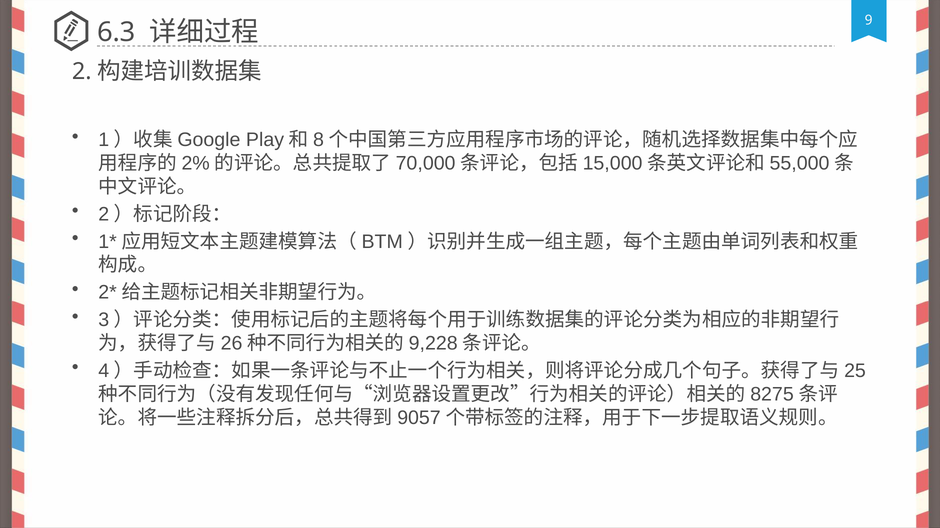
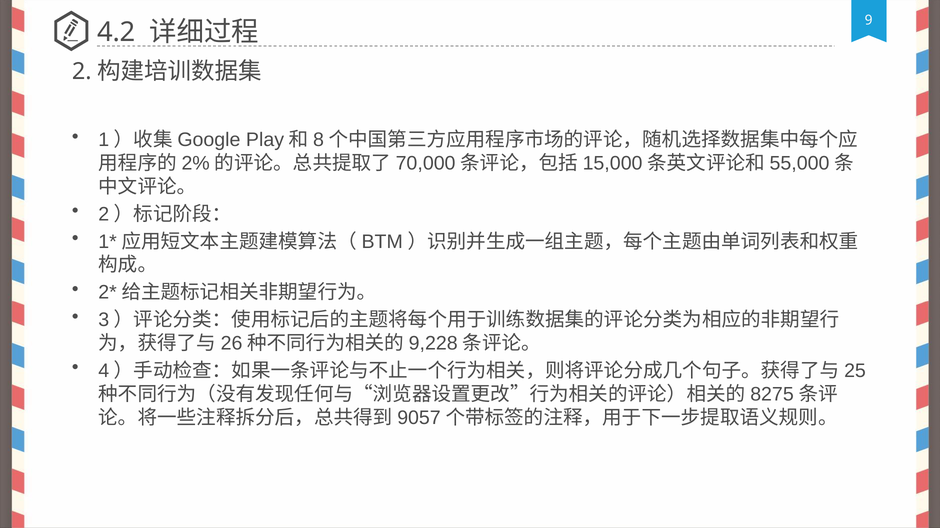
6.3: 6.3 -> 4.2
